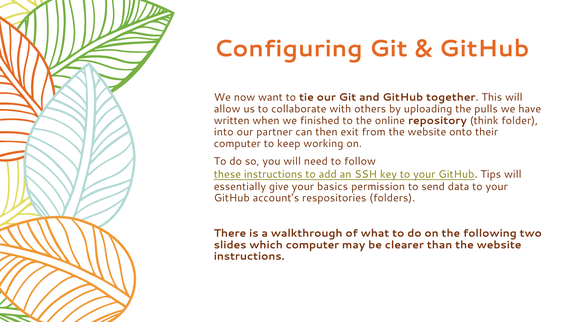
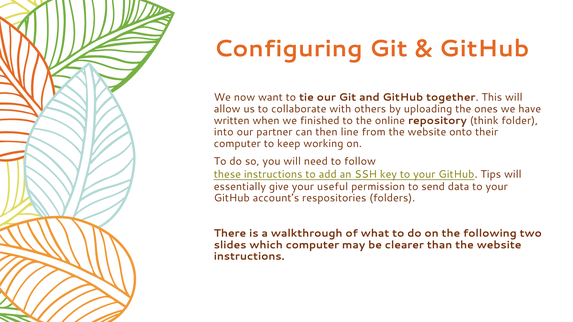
pulls: pulls -> ones
exit: exit -> line
basics: basics -> useful
